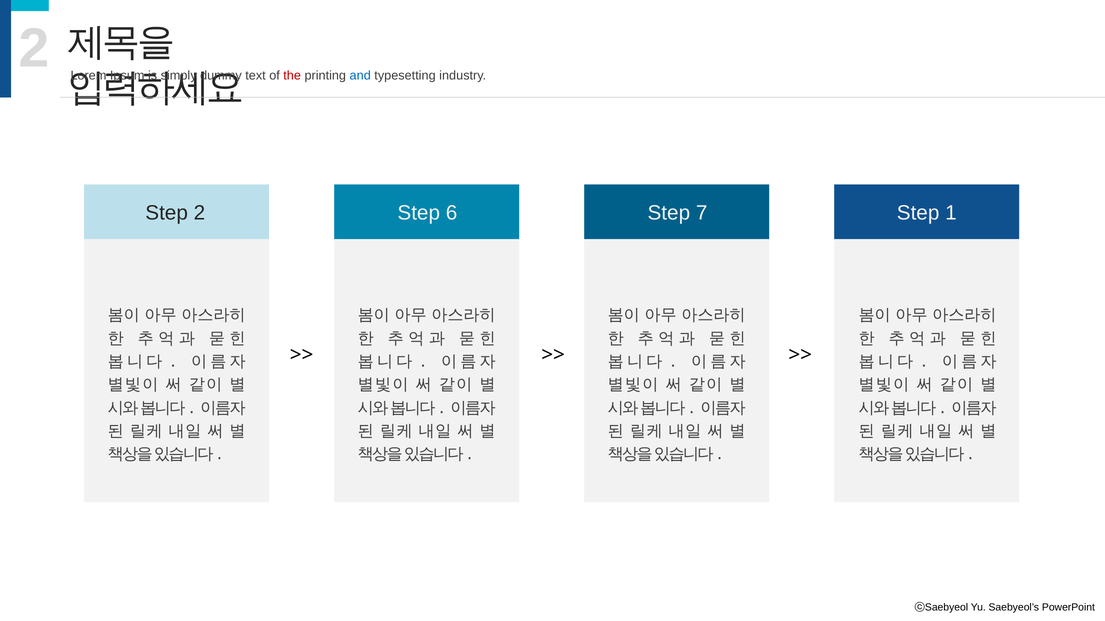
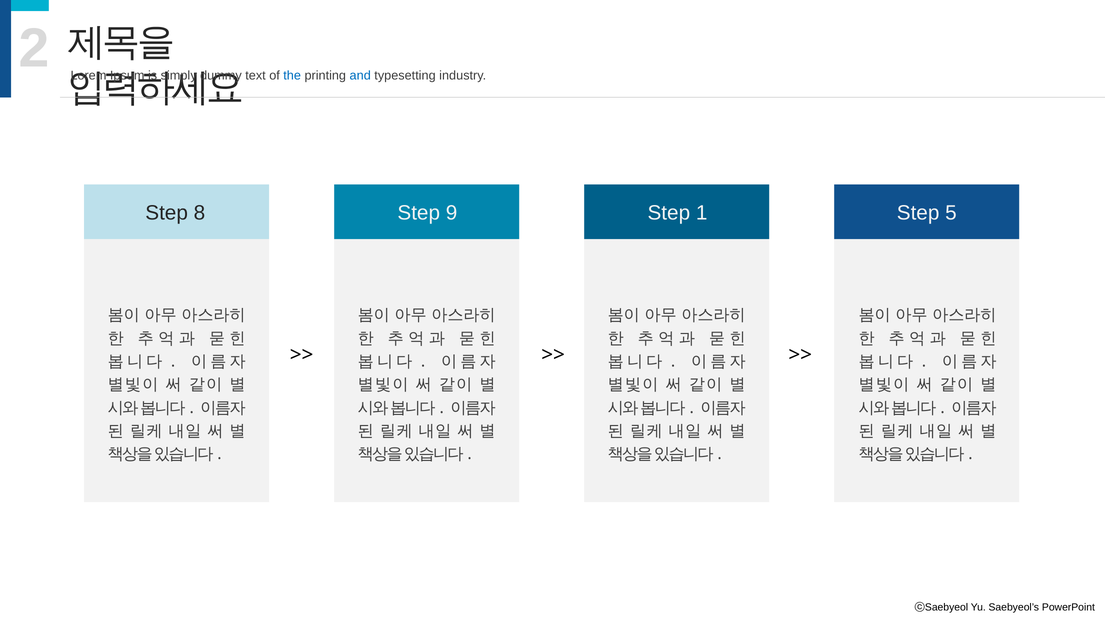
the colour: red -> blue
Step 2: 2 -> 8
6: 6 -> 9
7: 7 -> 1
1: 1 -> 5
